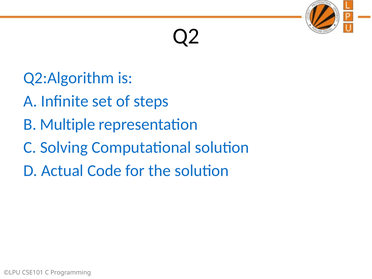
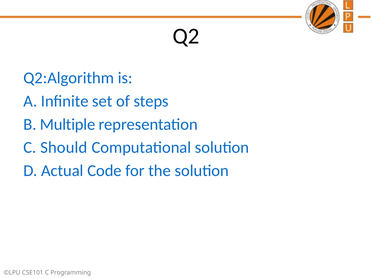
Solving: Solving -> Should
